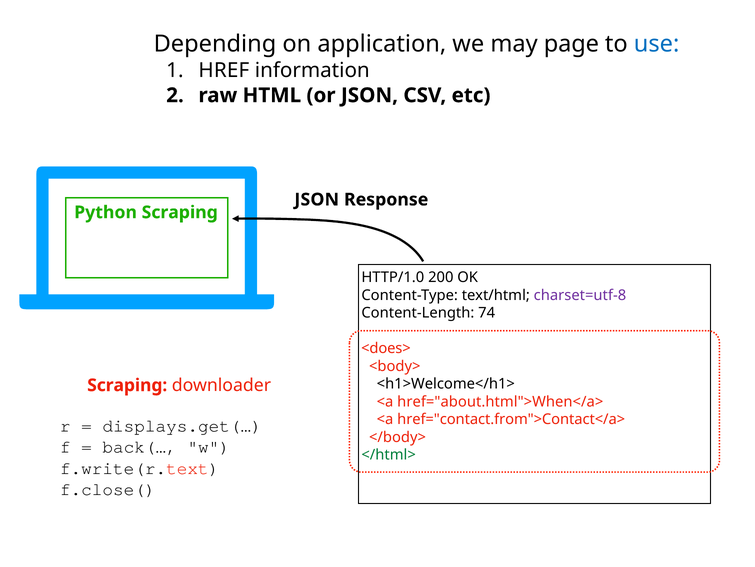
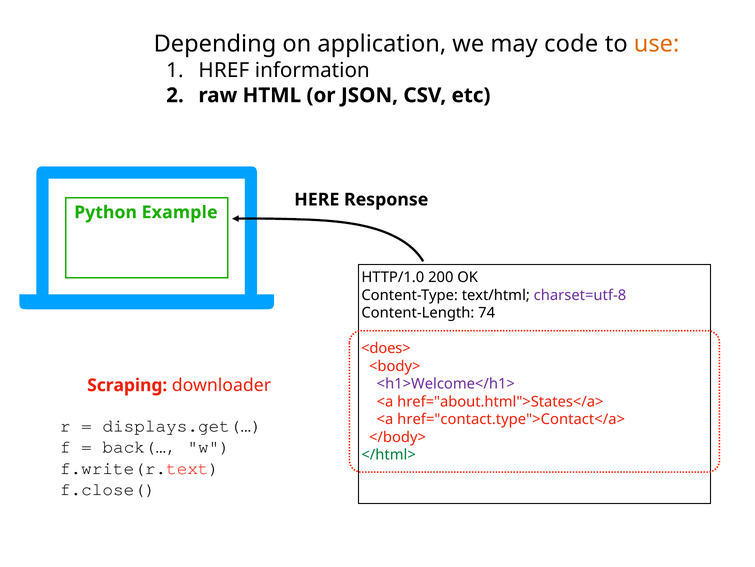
page: page -> code
use colour: blue -> orange
JSON at (317, 199): JSON -> HERE
Python Scraping: Scraping -> Example
<h1>Welcome</h1> colour: black -> purple
href="about.html">When</a>: href="about.html">When</a> -> href="about.html">States</a>
href="contact.from">Contact</a>: href="contact.from">Contact</a> -> href="contact.type">Contact</a>
